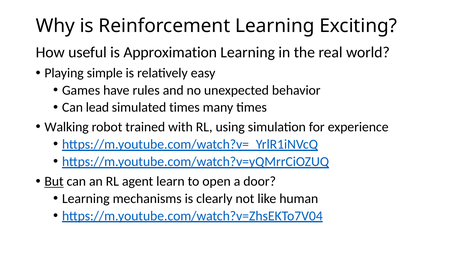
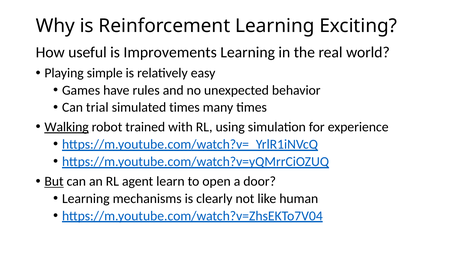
Approximation: Approximation -> Improvements
lead: lead -> trial
Walking underline: none -> present
